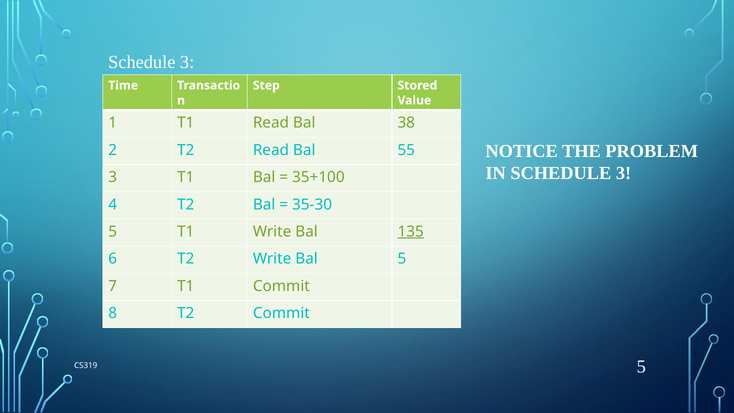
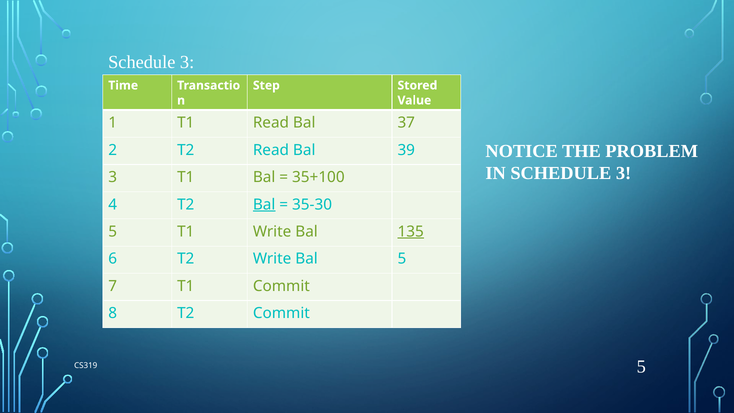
38: 38 -> 37
55: 55 -> 39
Bal at (264, 204) underline: none -> present
